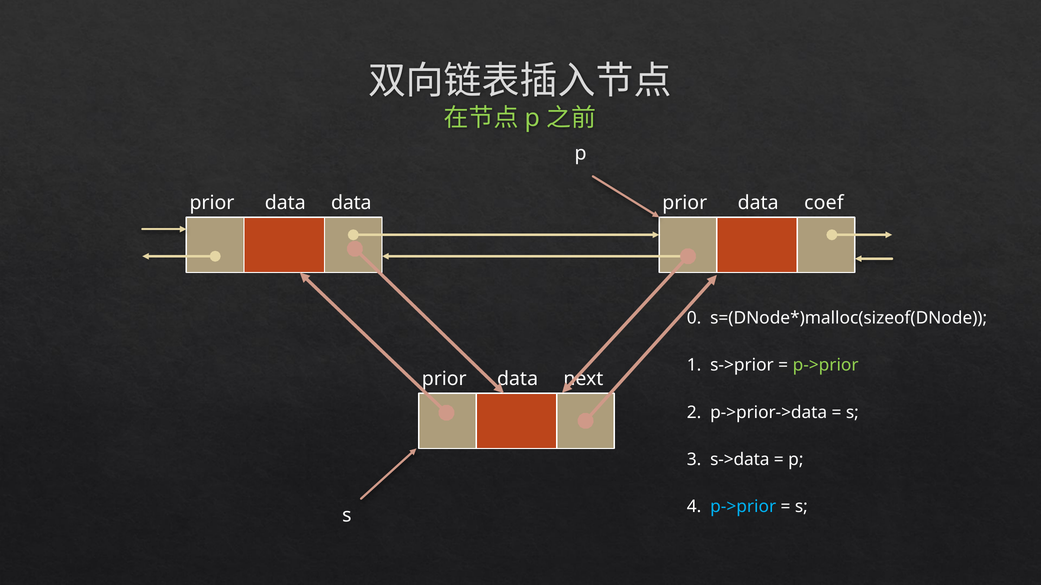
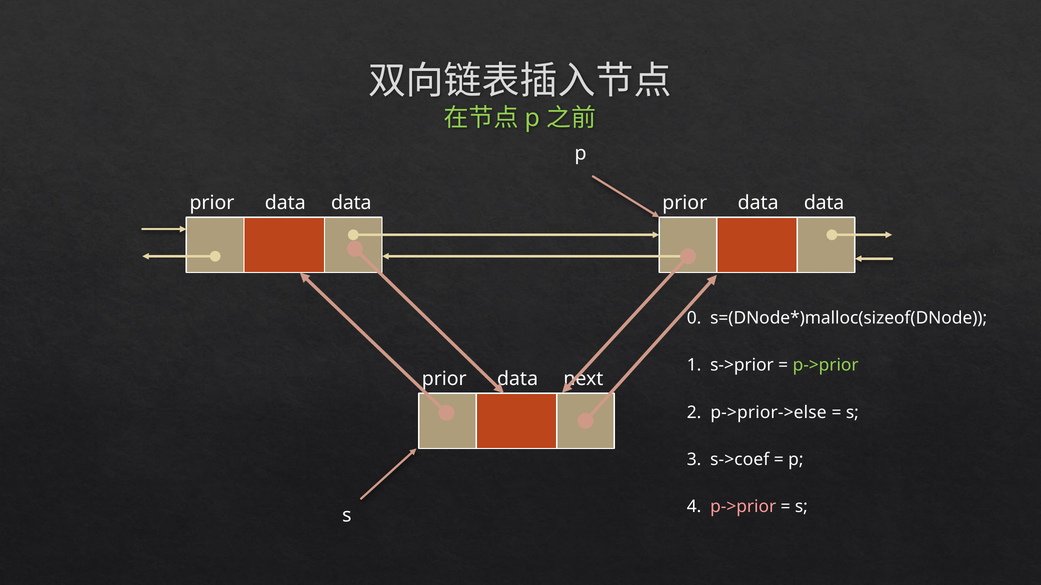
coef at (824, 203): coef -> data
p->prior->data: p->prior->data -> p->prior->else
s->data: s->data -> s->coef
p->prior at (743, 507) colour: light blue -> pink
